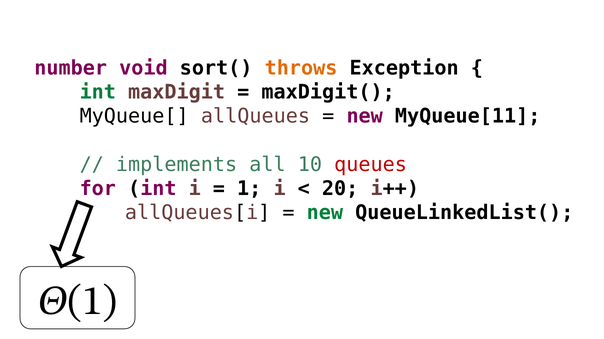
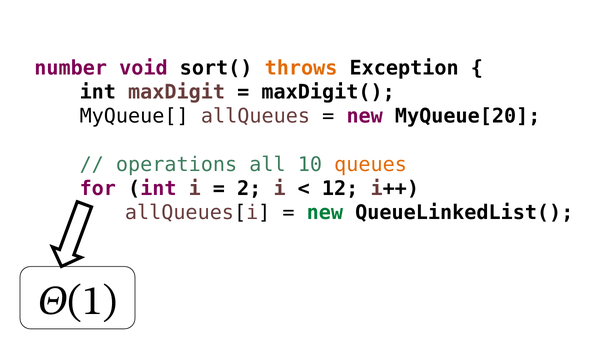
int at (98, 92) colour: green -> black
MyQueue[11: MyQueue[11 -> MyQueue[20
implements: implements -> operations
queues colour: red -> orange
1: 1 -> 2
20: 20 -> 12
